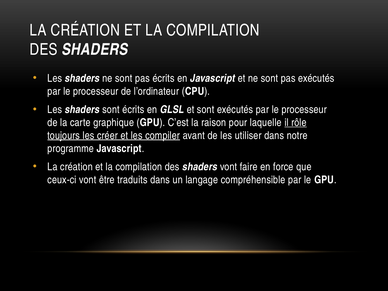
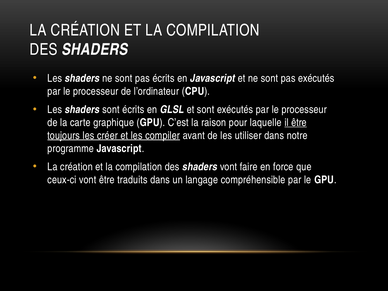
il rôle: rôle -> être
